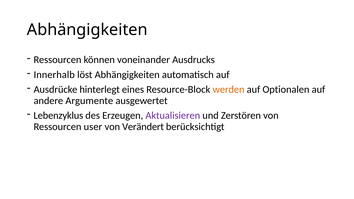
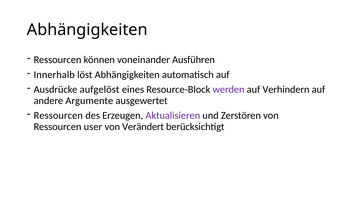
Ausdrucks: Ausdrucks -> Ausführen
hinterlegt: hinterlegt -> aufgelöst
werden colour: orange -> purple
Optionalen: Optionalen -> Verhindern
Lebenzyklus at (58, 116): Lebenzyklus -> Ressourcen
